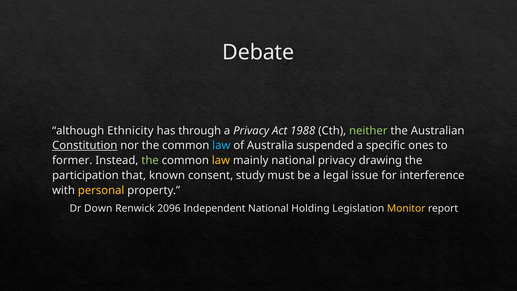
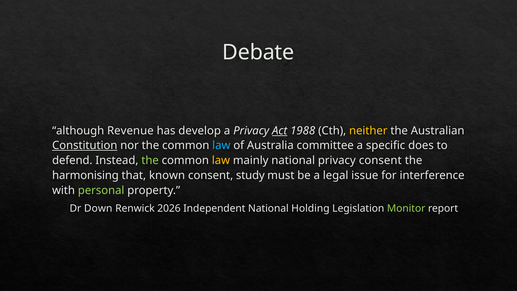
Ethnicity: Ethnicity -> Revenue
through: through -> develop
Act underline: none -> present
neither colour: light green -> yellow
suspended: suspended -> committee
ones: ones -> does
former: former -> defend
privacy drawing: drawing -> consent
participation: participation -> harmonising
personal colour: yellow -> light green
2096: 2096 -> 2026
Monitor colour: yellow -> light green
